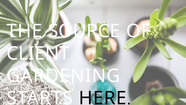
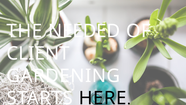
SOURCE: SOURCE -> NEEDED
